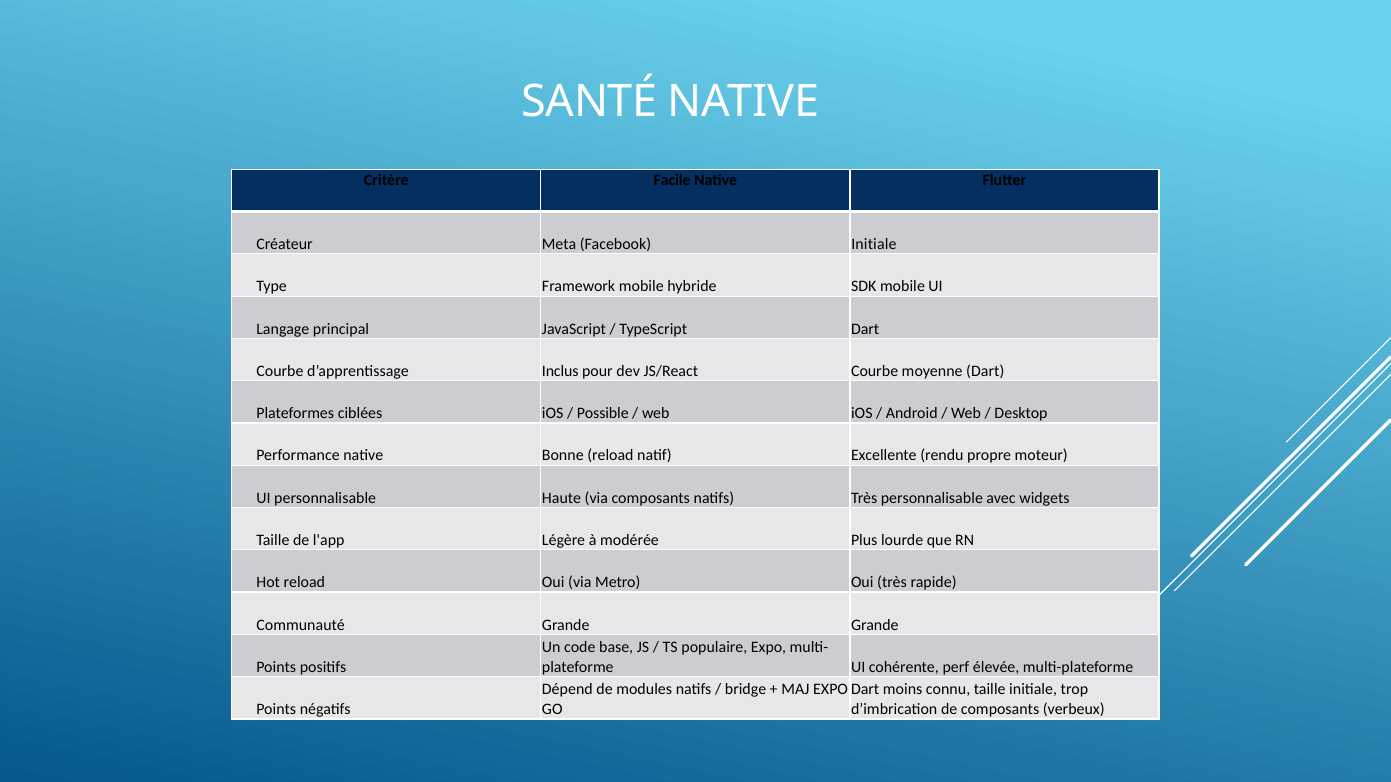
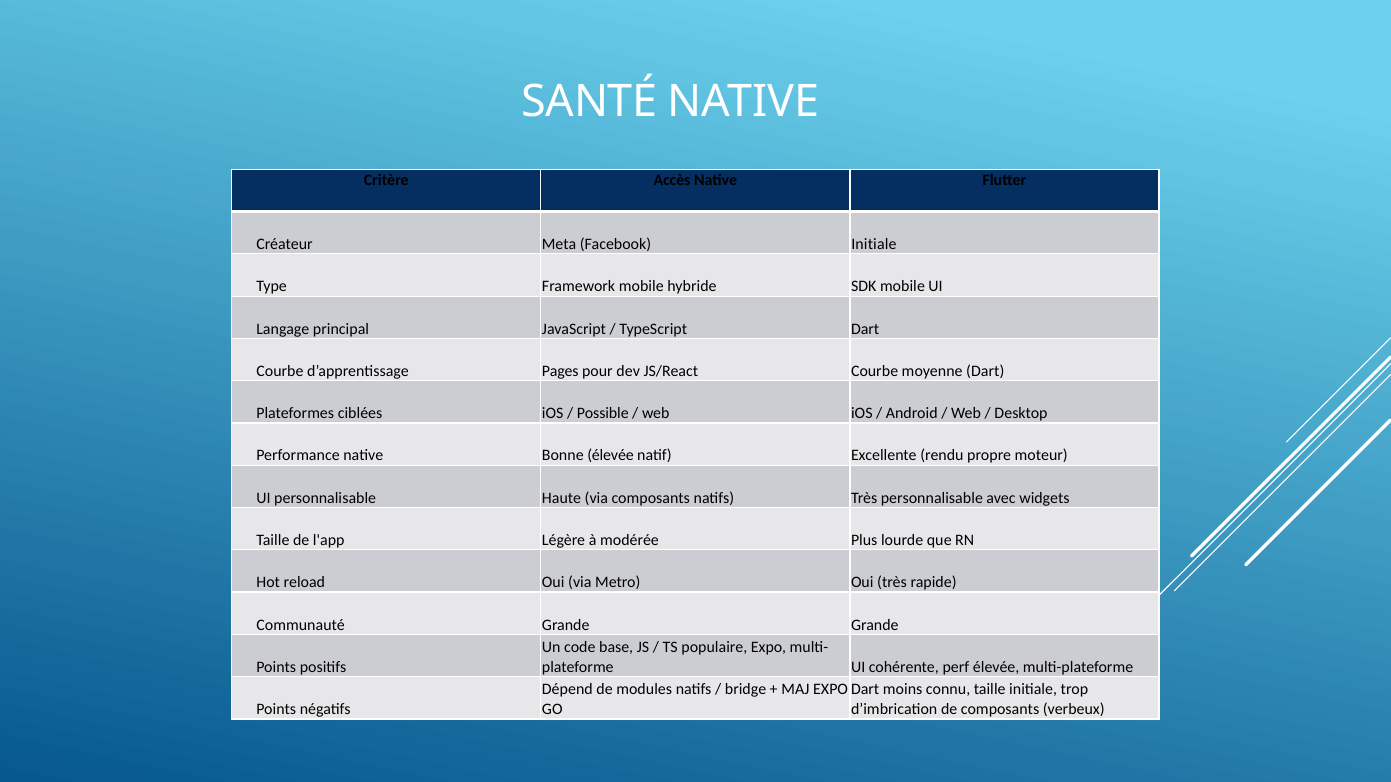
Facile: Facile -> Accès
Inclus: Inclus -> Pages
Bonne reload: reload -> élevée
